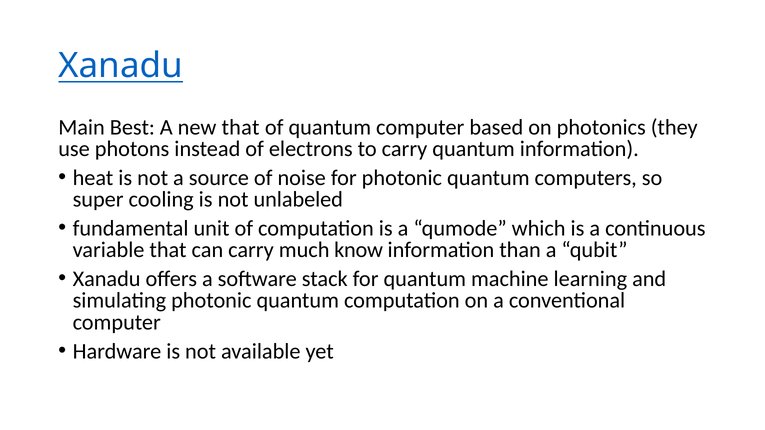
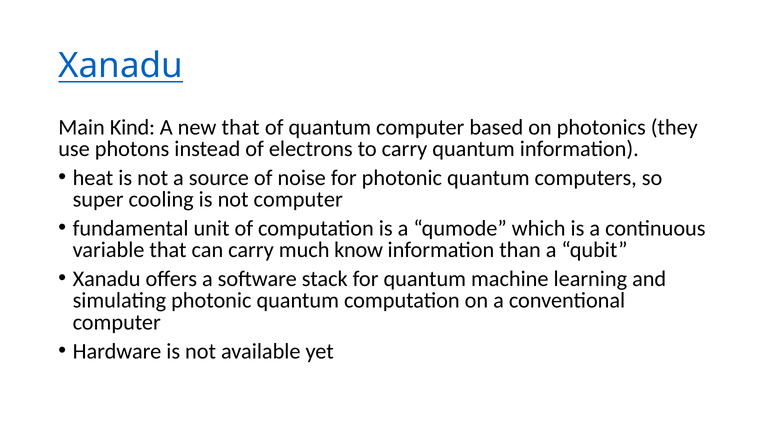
Best: Best -> Kind
not unlabeled: unlabeled -> computer
